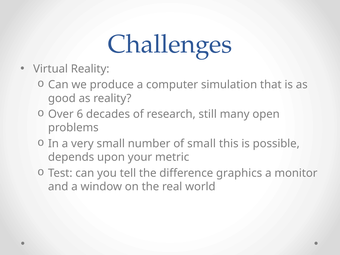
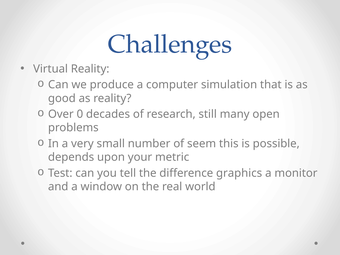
6: 6 -> 0
of small: small -> seem
